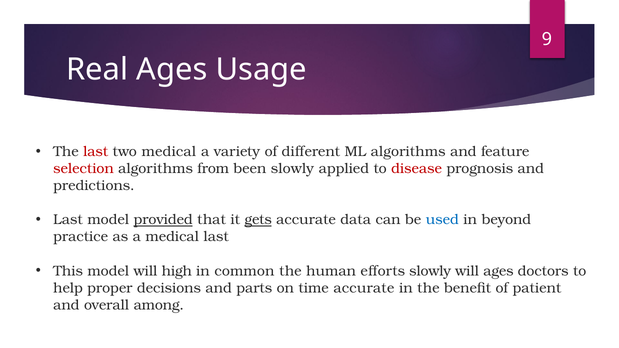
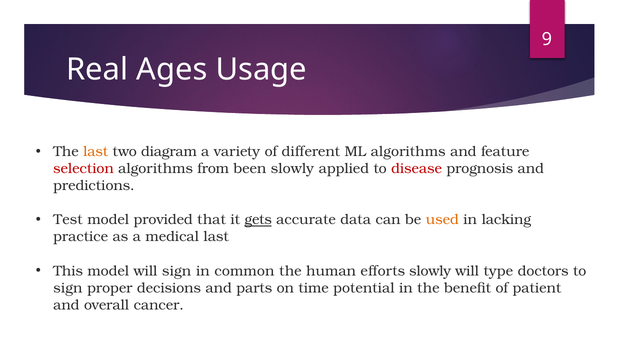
last at (96, 152) colour: red -> orange
two medical: medical -> diagram
Last at (68, 220): Last -> Test
provided underline: present -> none
used colour: blue -> orange
beyond: beyond -> lacking
will high: high -> sign
will ages: ages -> type
help at (68, 288): help -> sign
time accurate: accurate -> potential
among: among -> cancer
